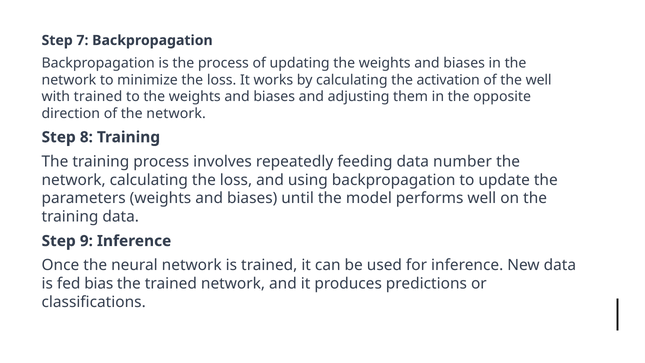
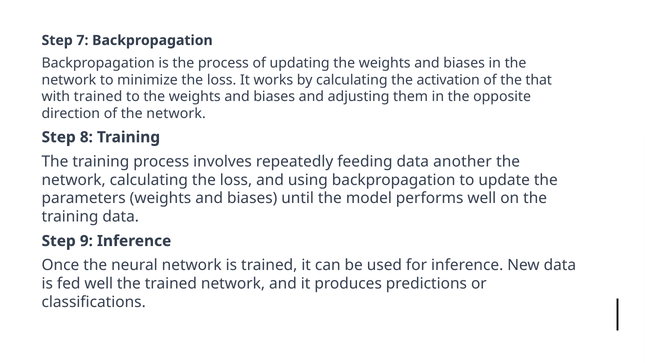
the well: well -> that
number: number -> another
fed bias: bias -> well
